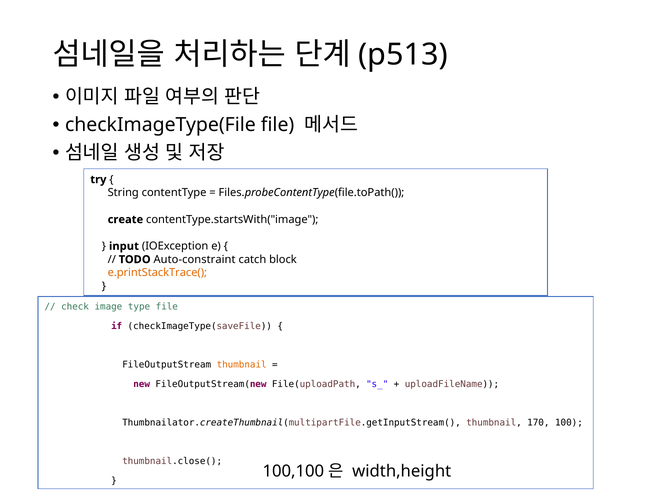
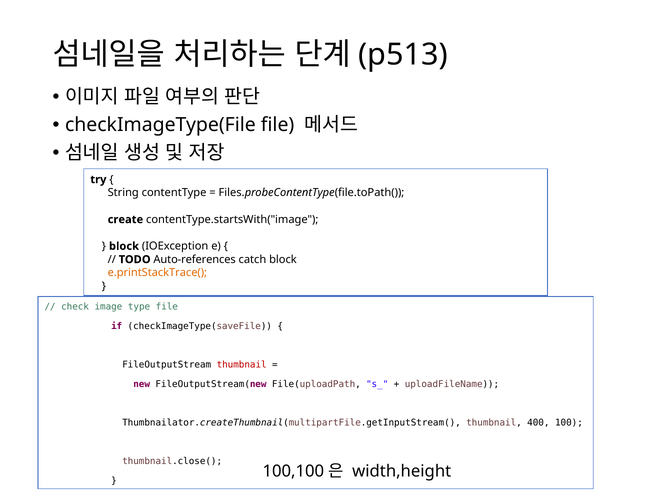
input at (124, 246): input -> block
Auto-constraint: Auto-constraint -> Auto-references
thumbnail at (242, 365) colour: orange -> red
170: 170 -> 400
